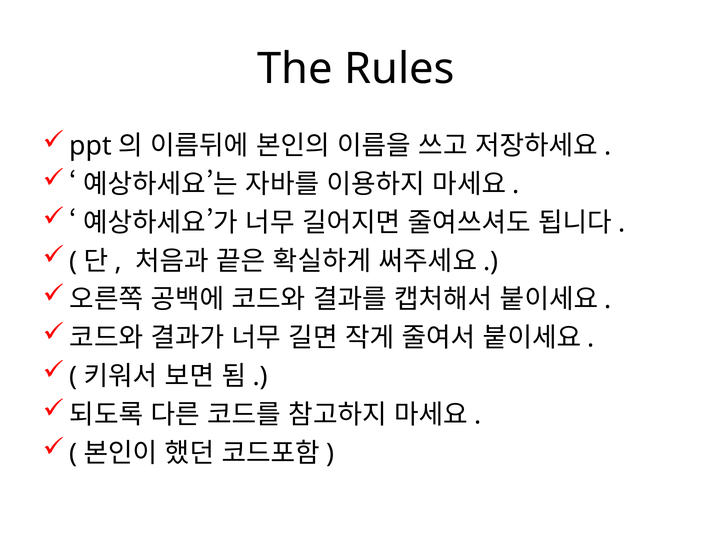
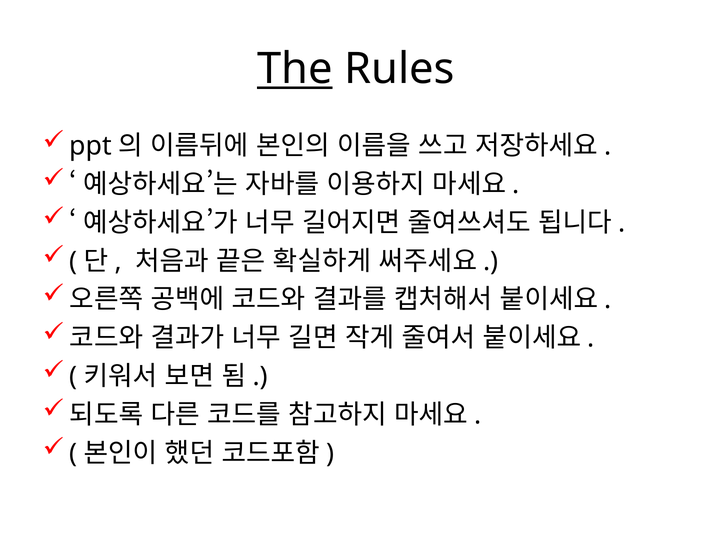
The underline: none -> present
